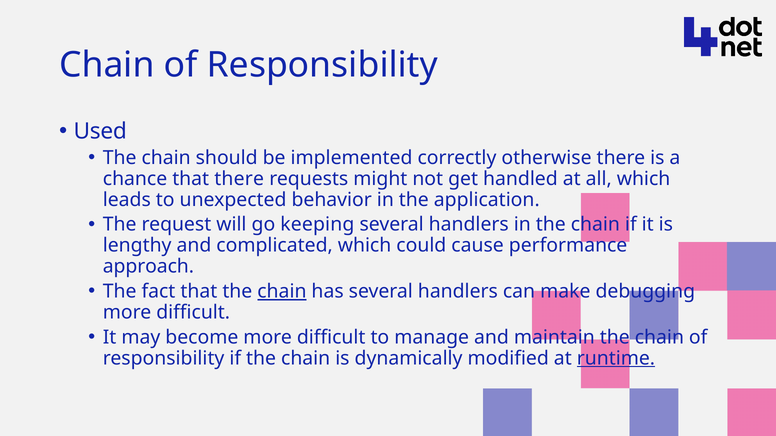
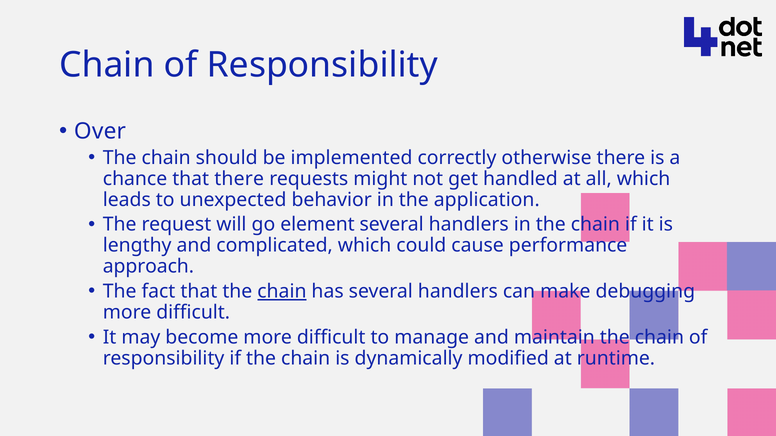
Used: Used -> Over
keeping: keeping -> element
runtime underline: present -> none
